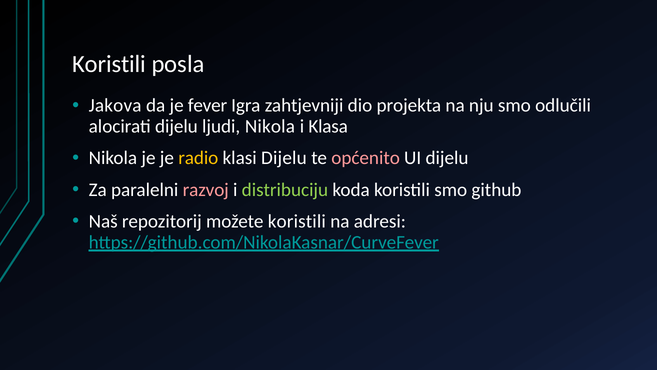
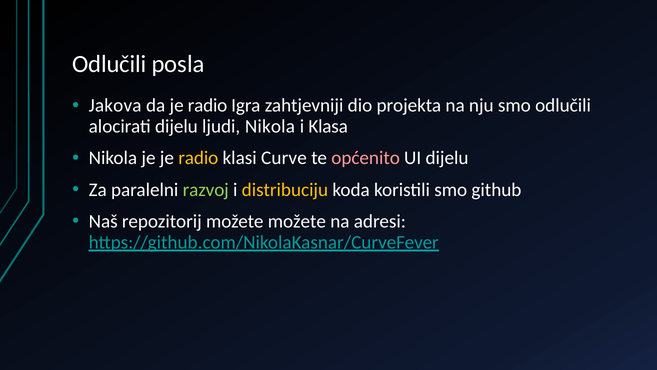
Koristili at (109, 64): Koristili -> Odlučili
da je fever: fever -> radio
klasi Dijelu: Dijelu -> Curve
razvoj colour: pink -> light green
distribuciju colour: light green -> yellow
možete koristili: koristili -> možete
